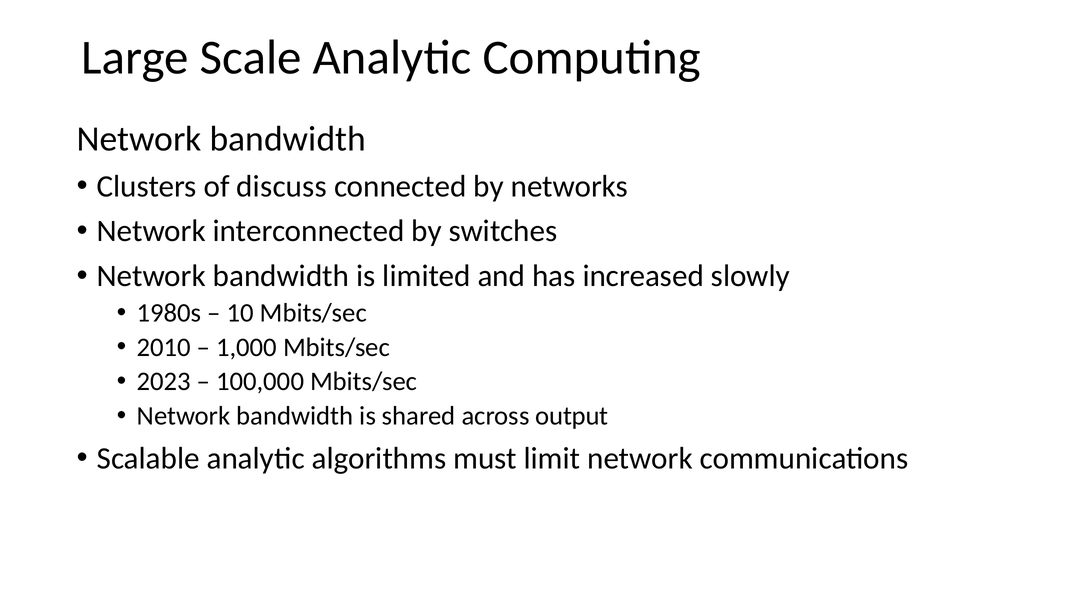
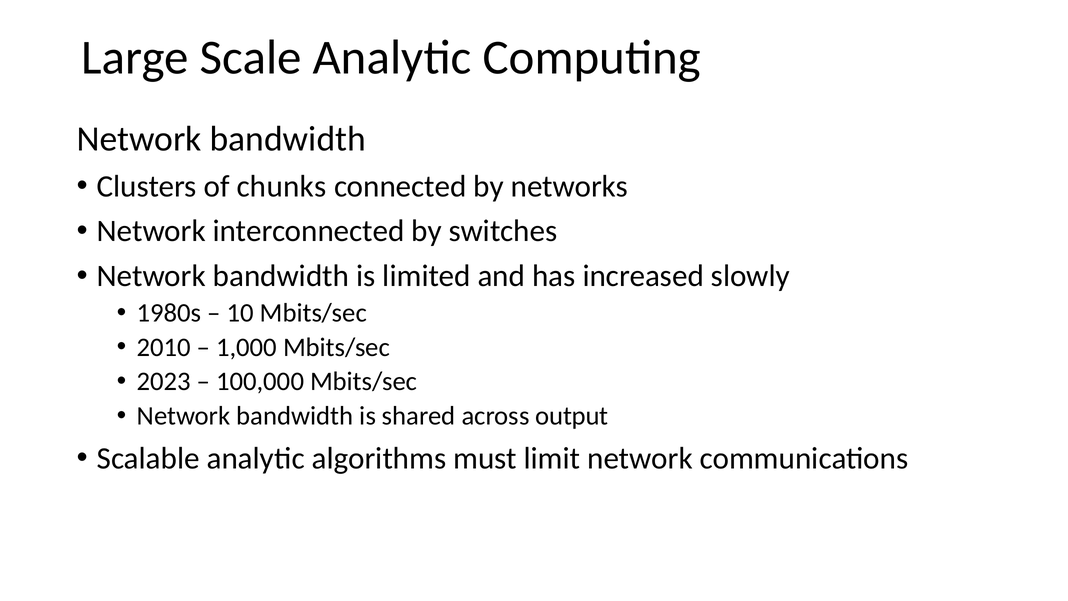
discuss: discuss -> chunks
